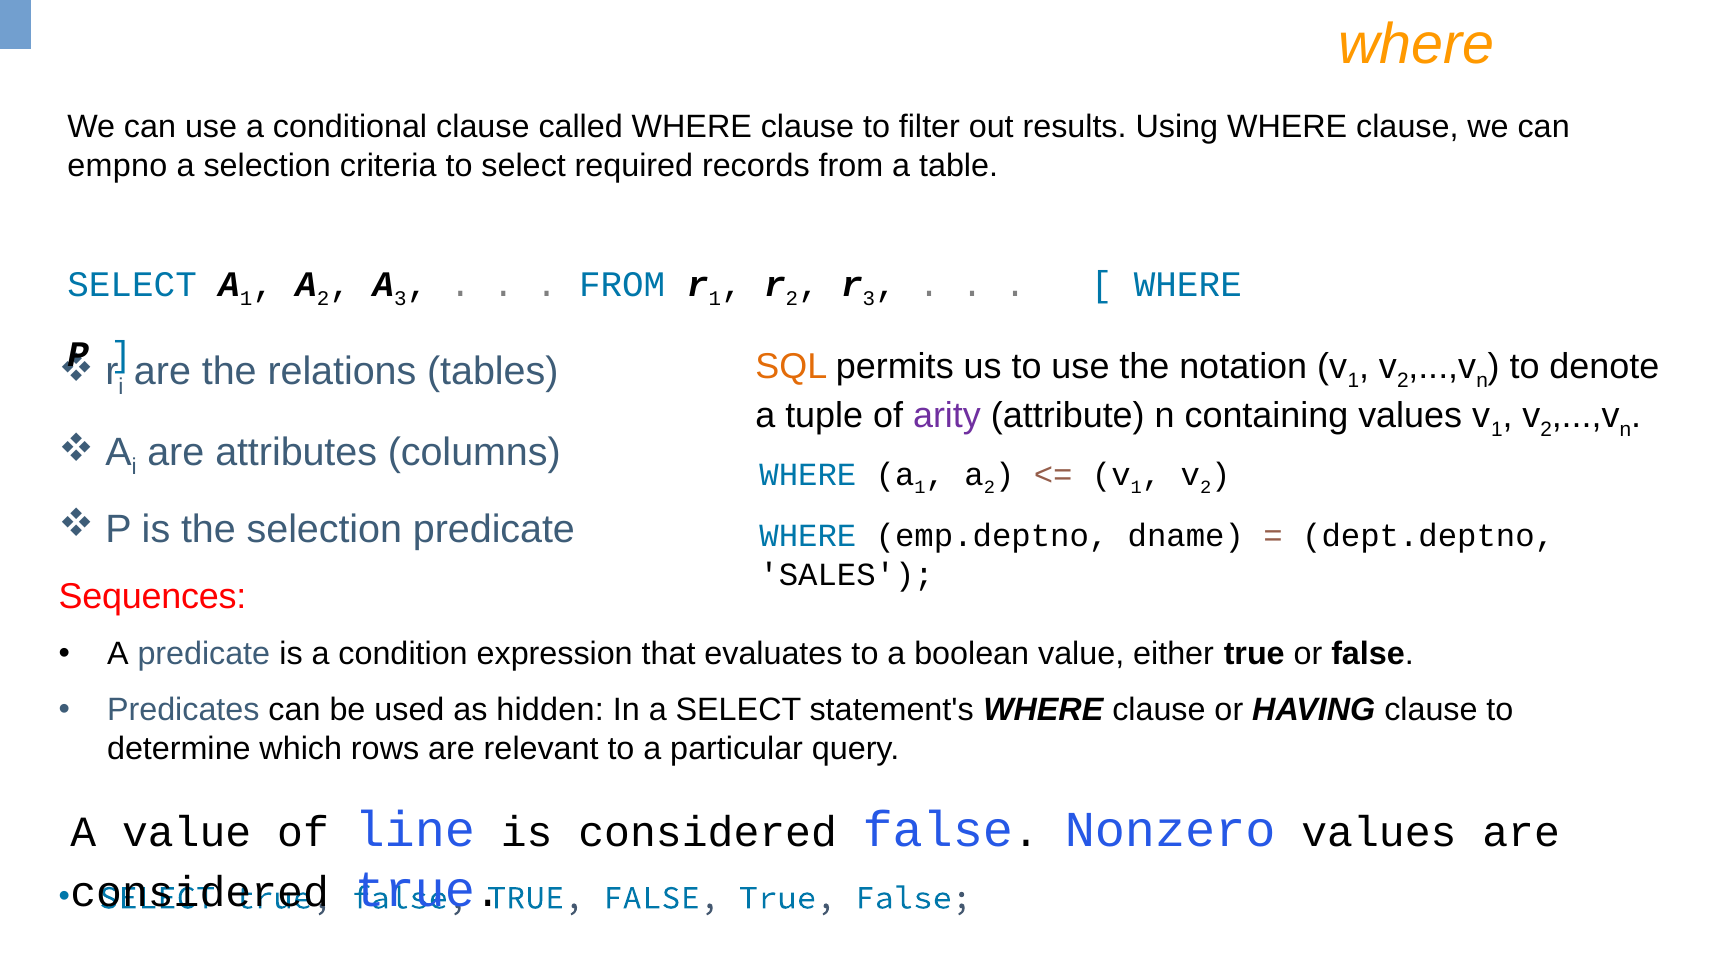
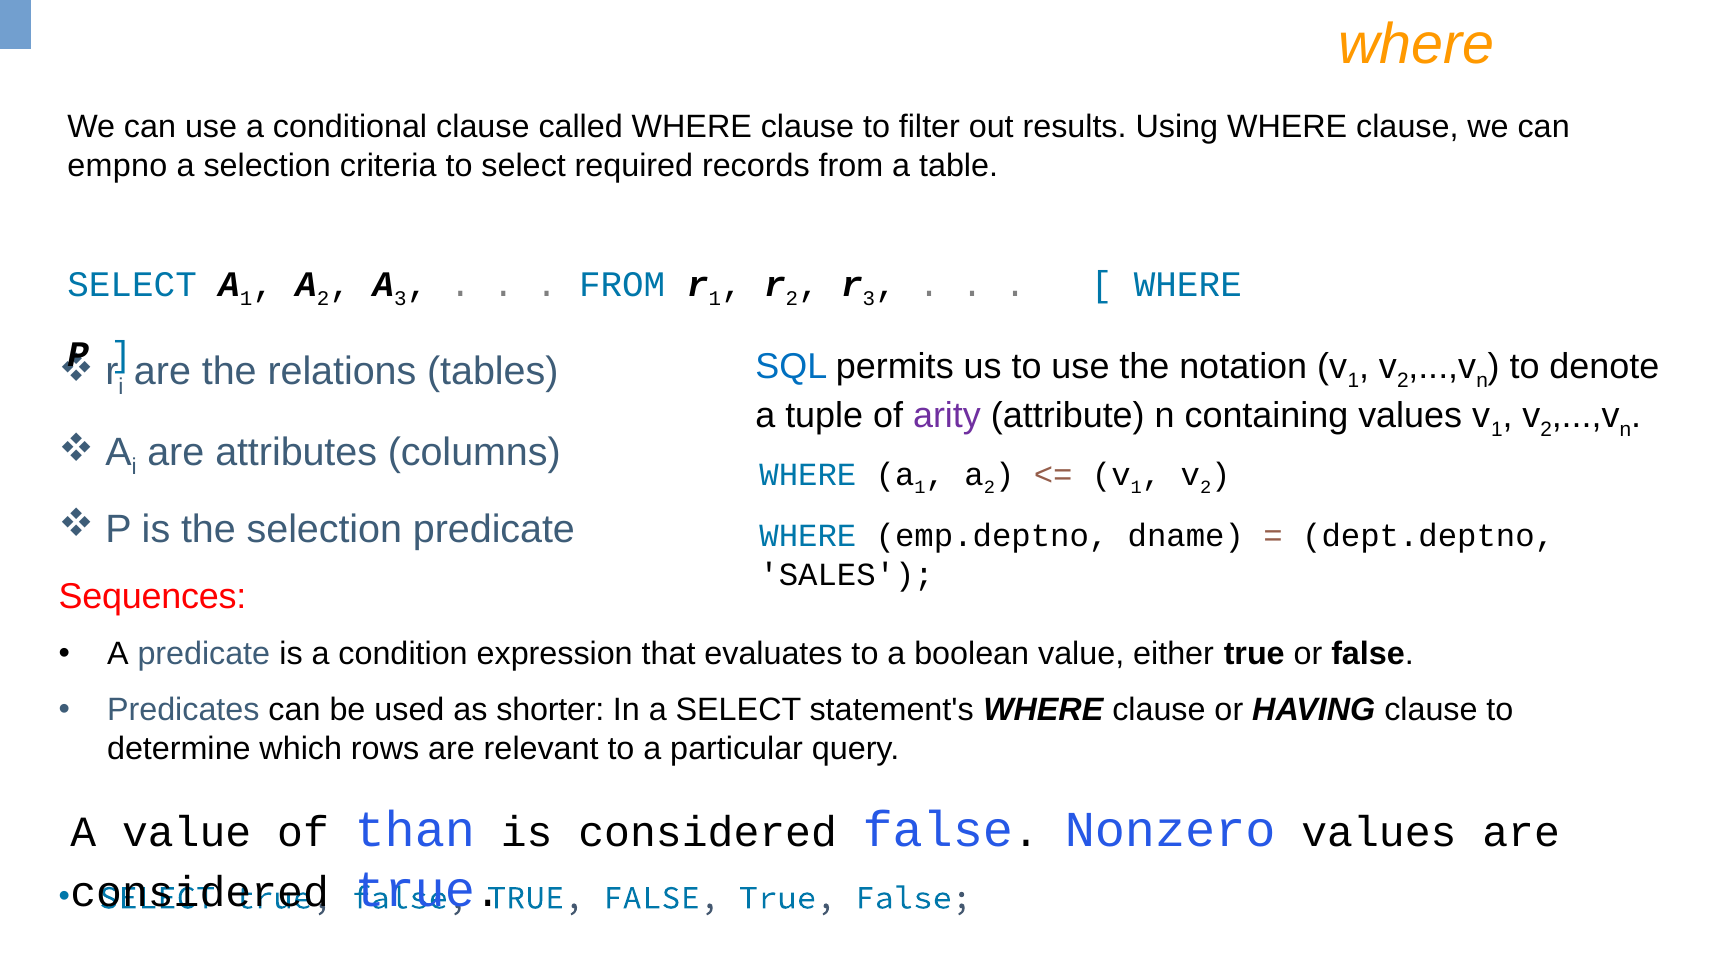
SQL colour: orange -> blue
hidden: hidden -> shorter
line: line -> than
